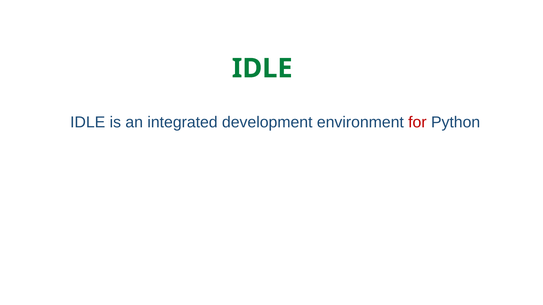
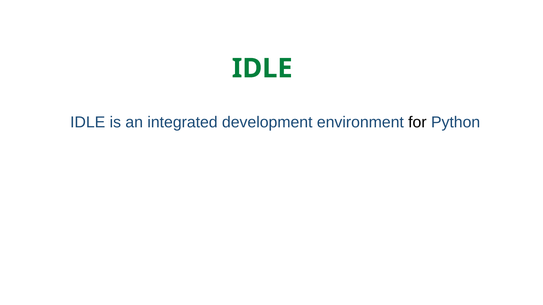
for colour: red -> black
